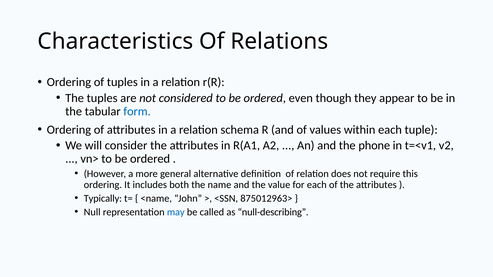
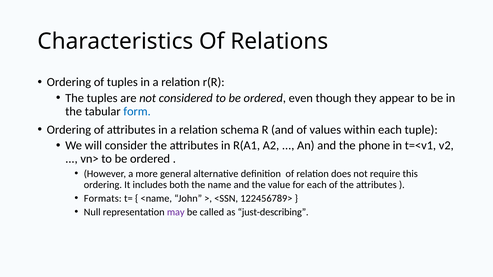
Typically: Typically -> Formats
875012963>: 875012963> -> 122456789>
may colour: blue -> purple
null-describing: null-describing -> just-describing
